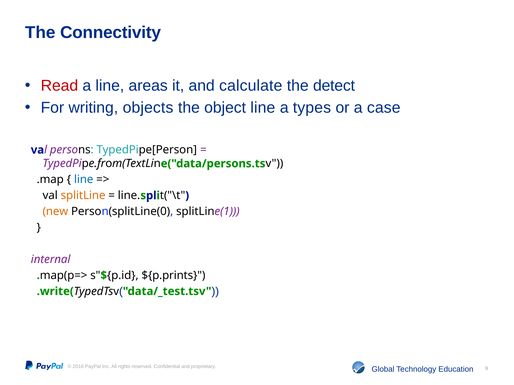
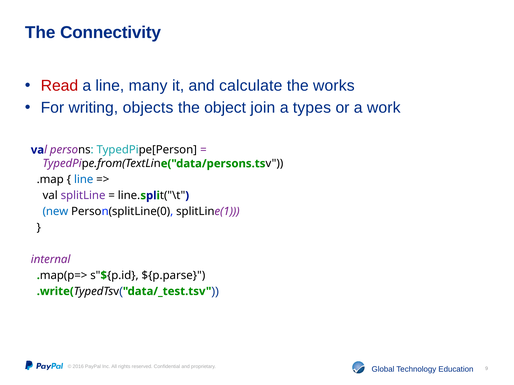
areas: areas -> many
detect: detect -> works
object line: line -> join
case: case -> work
splitLine colour: orange -> purple
new colour: orange -> blue
${p.prints: ${p.prints -> ${p.parse
